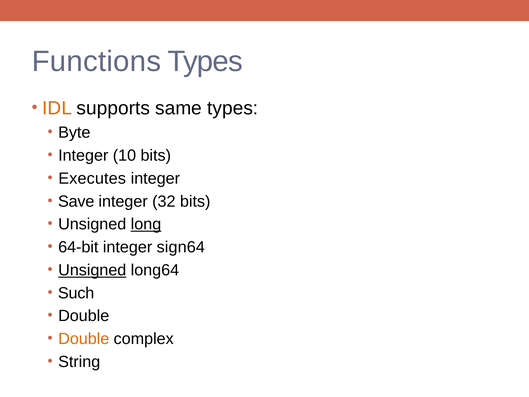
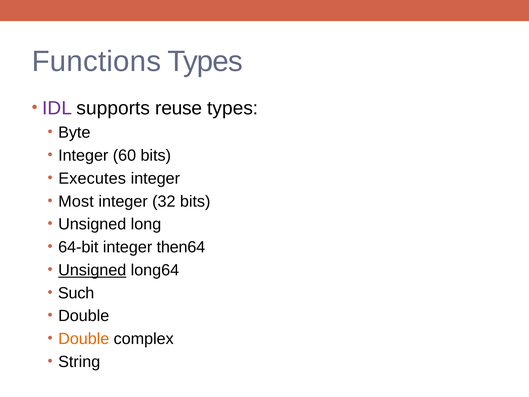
IDL colour: orange -> purple
same: same -> reuse
10: 10 -> 60
Save: Save -> Most
long underline: present -> none
sign64: sign64 -> then64
